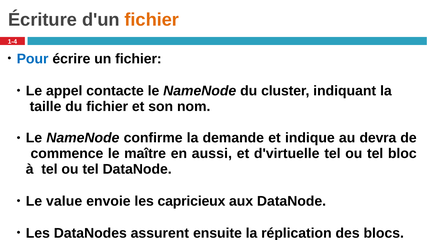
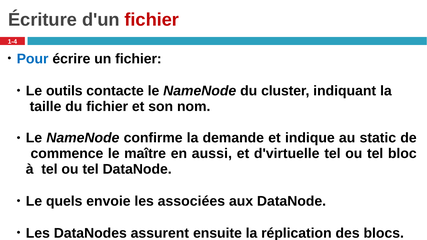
fichier at (152, 20) colour: orange -> red
appel: appel -> outils
devra: devra -> static
value: value -> quels
capricieux: capricieux -> associées
